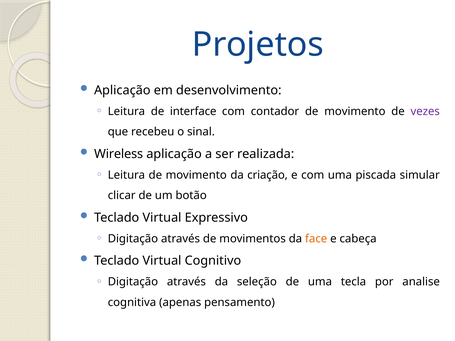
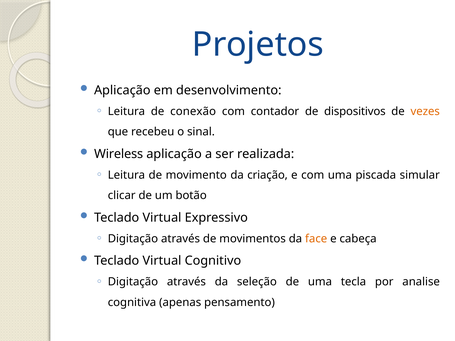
interface: interface -> conexão
contador de movimento: movimento -> dispositivos
vezes colour: purple -> orange
